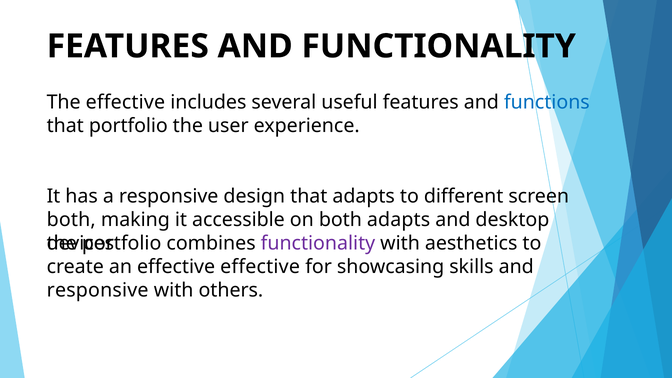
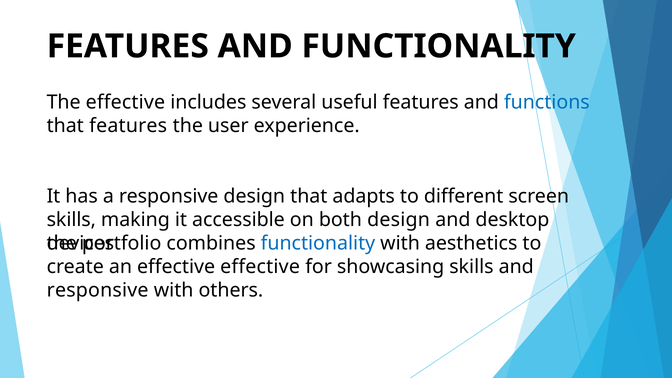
that portfolio: portfolio -> features
both at (71, 220): both -> skills
both adapts: adapts -> design
functionality at (318, 243) colour: purple -> blue
